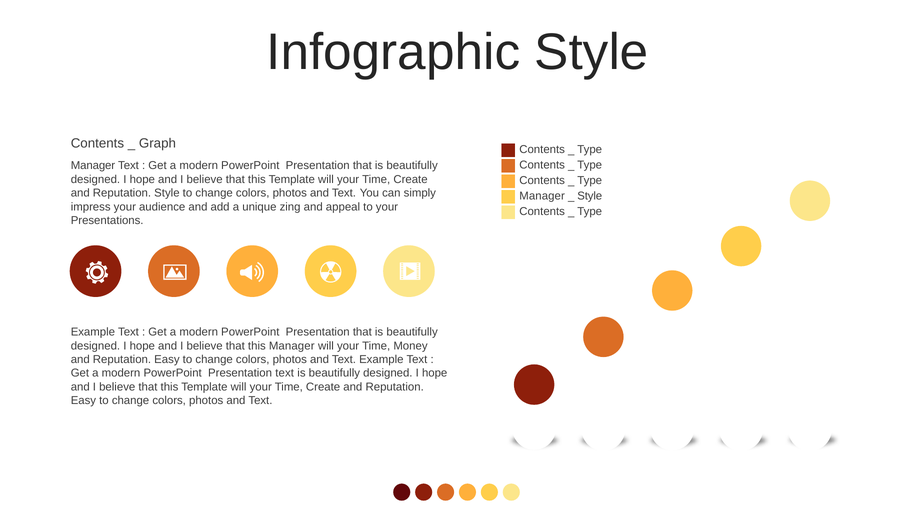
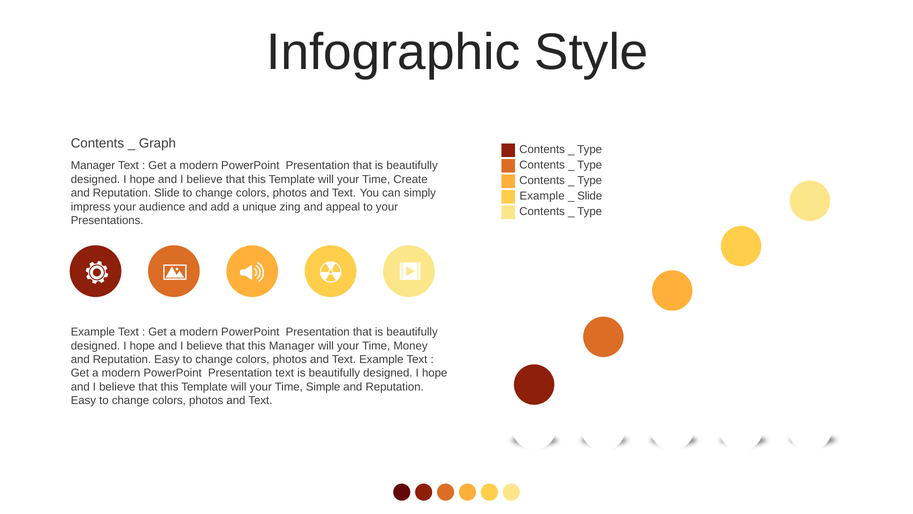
Reputation Style: Style -> Slide
Manager at (542, 196): Manager -> Example
Style at (590, 196): Style -> Slide
Create at (323, 387): Create -> Simple
